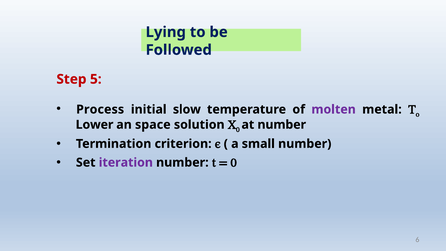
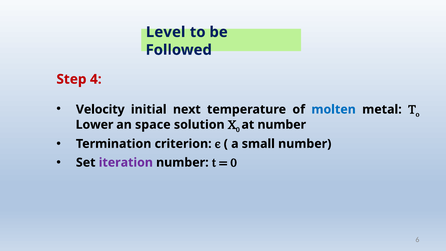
Lying: Lying -> Level
5: 5 -> 4
Process: Process -> Velocity
slow: slow -> next
molten colour: purple -> blue
